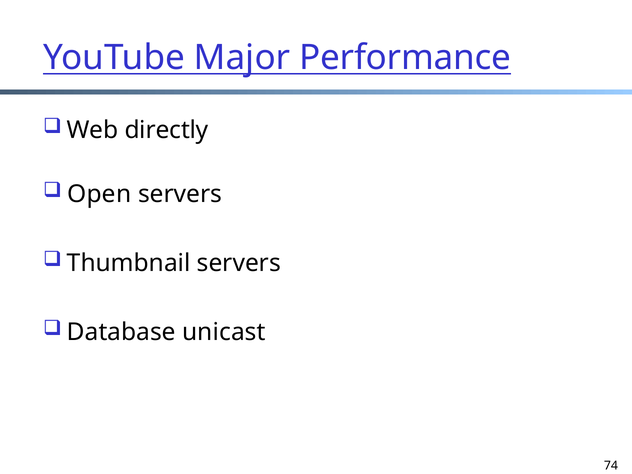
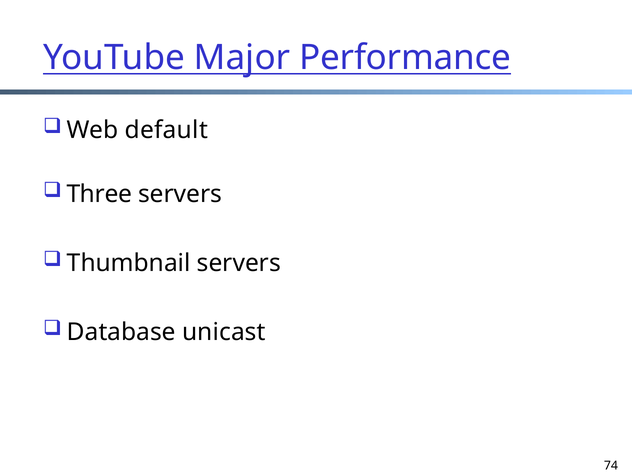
directly: directly -> default
Open: Open -> Three
